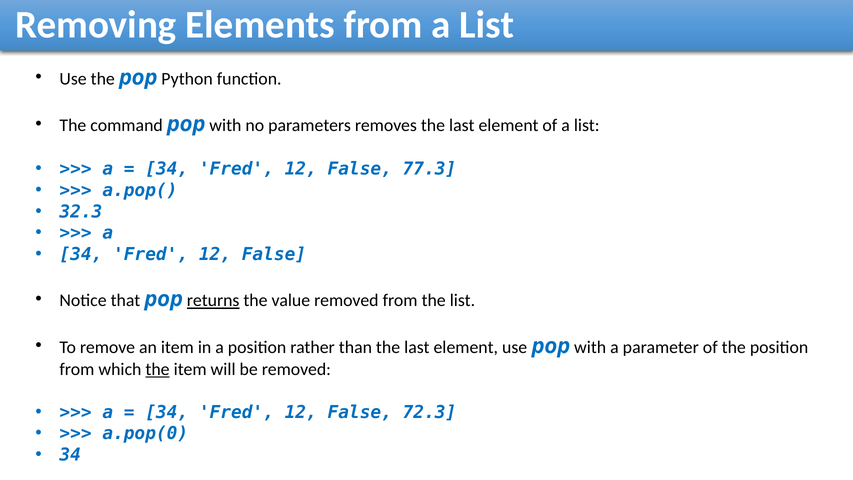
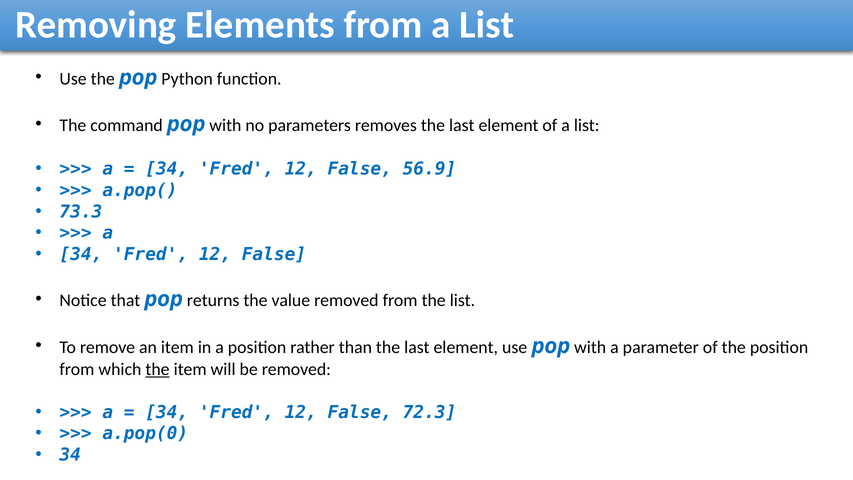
77.3: 77.3 -> 56.9
32.3: 32.3 -> 73.3
returns underline: present -> none
